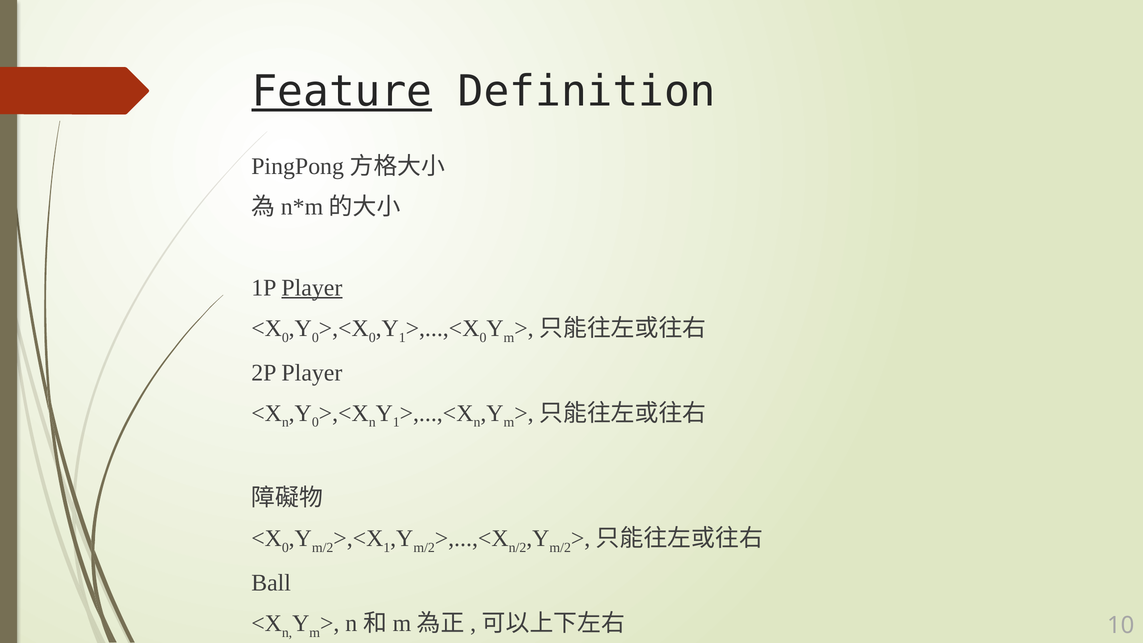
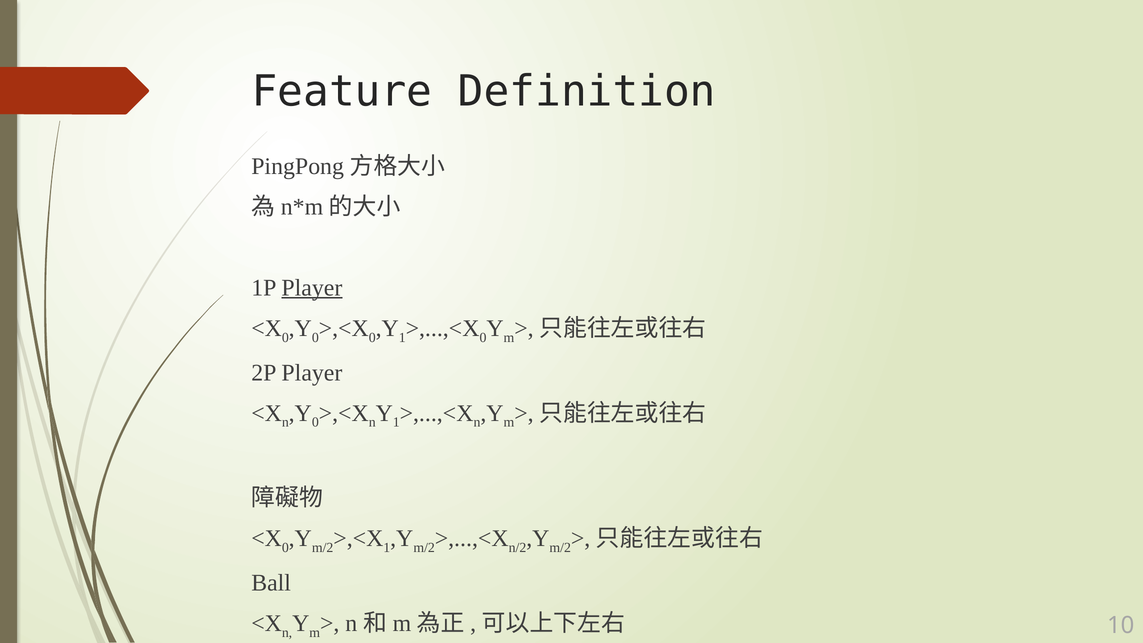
Feature underline: present -> none
